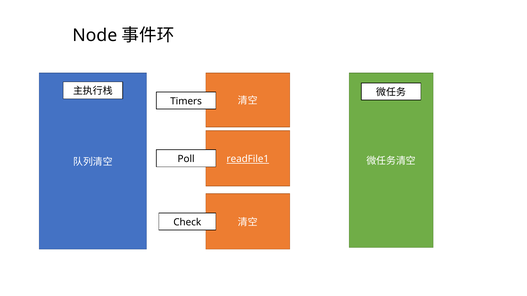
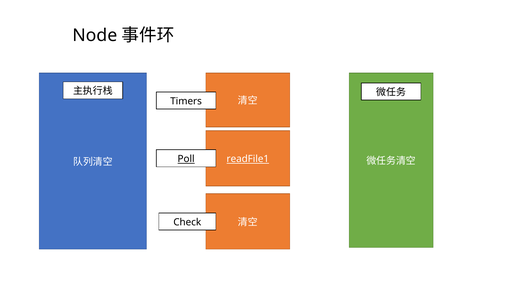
Poll underline: none -> present
